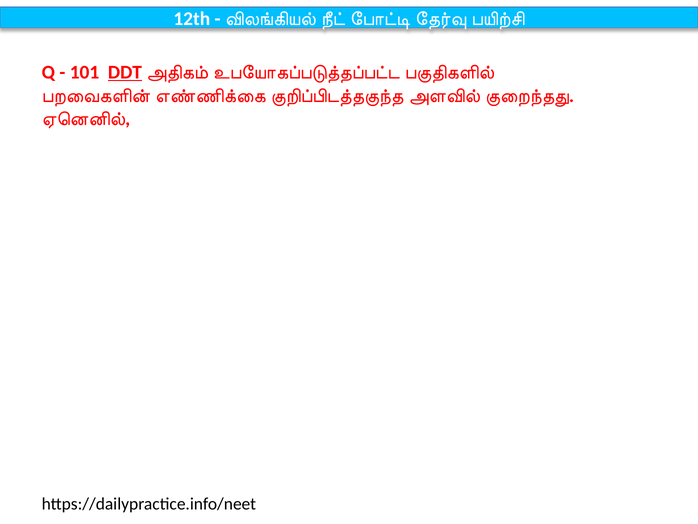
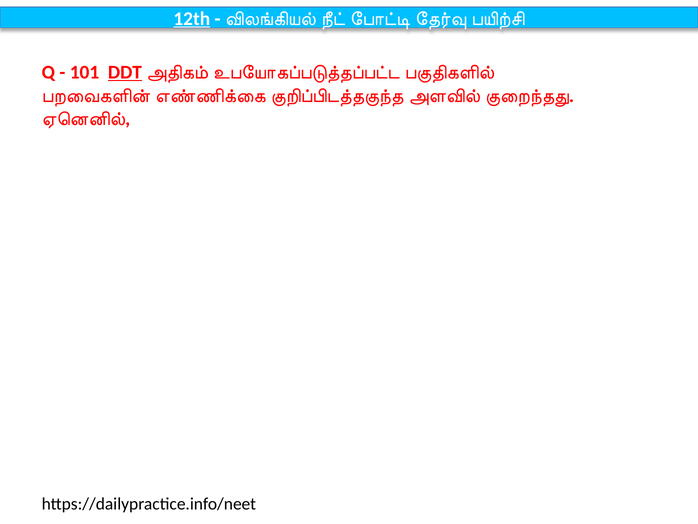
12th underline: none -> present
